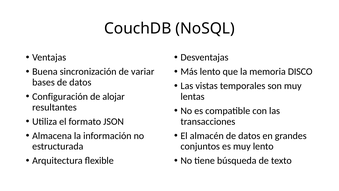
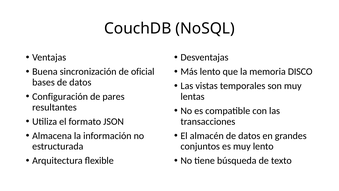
variar: variar -> oficial
alojar: alojar -> pares
